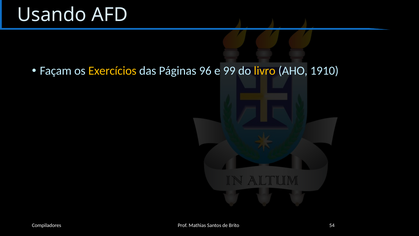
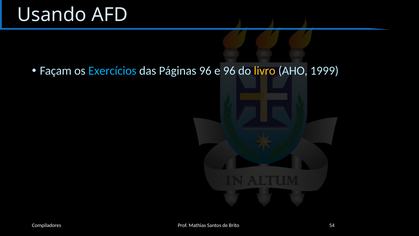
Exercícios colour: yellow -> light blue
e 99: 99 -> 96
1910: 1910 -> 1999
